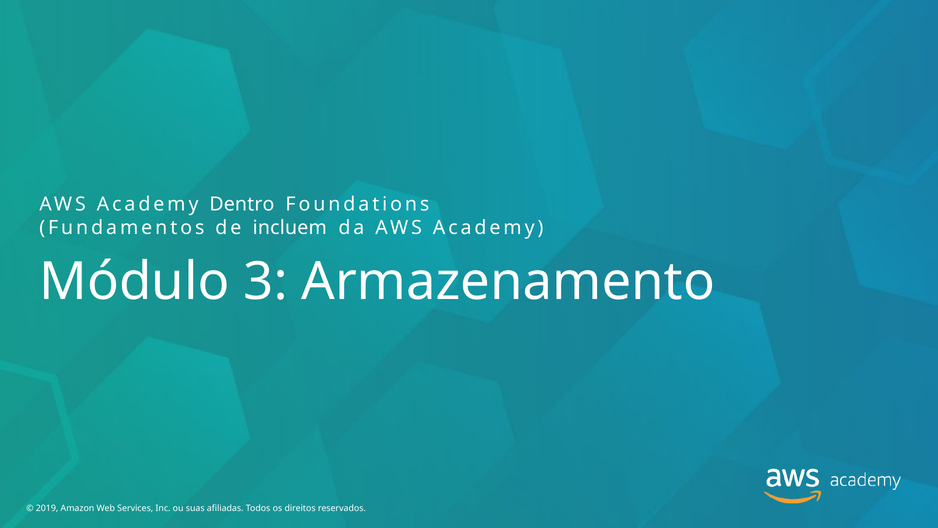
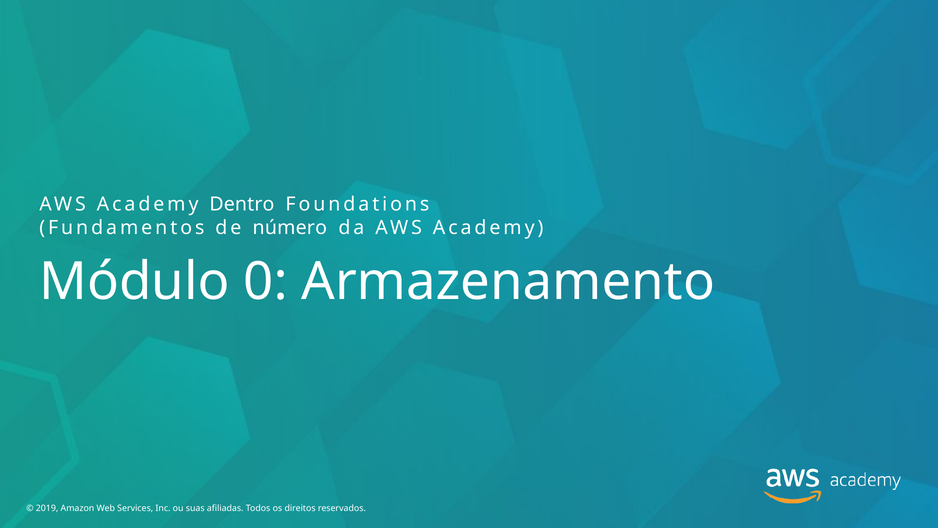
incluem: incluem -> número
3: 3 -> 0
